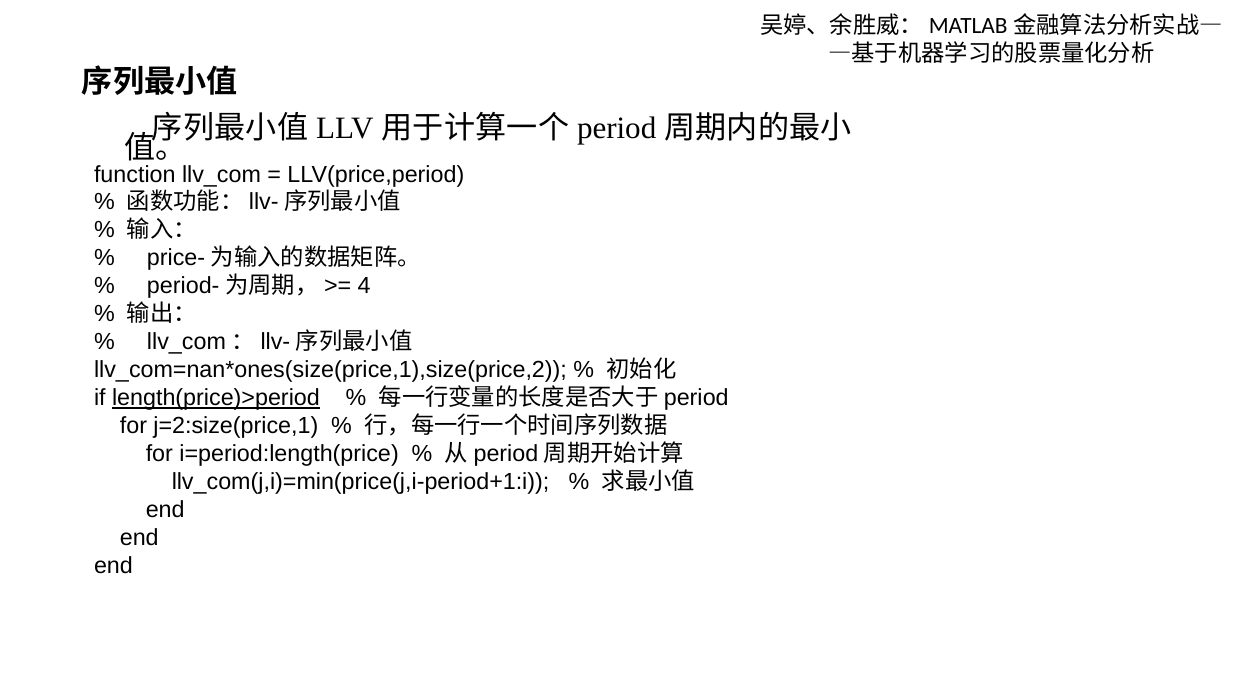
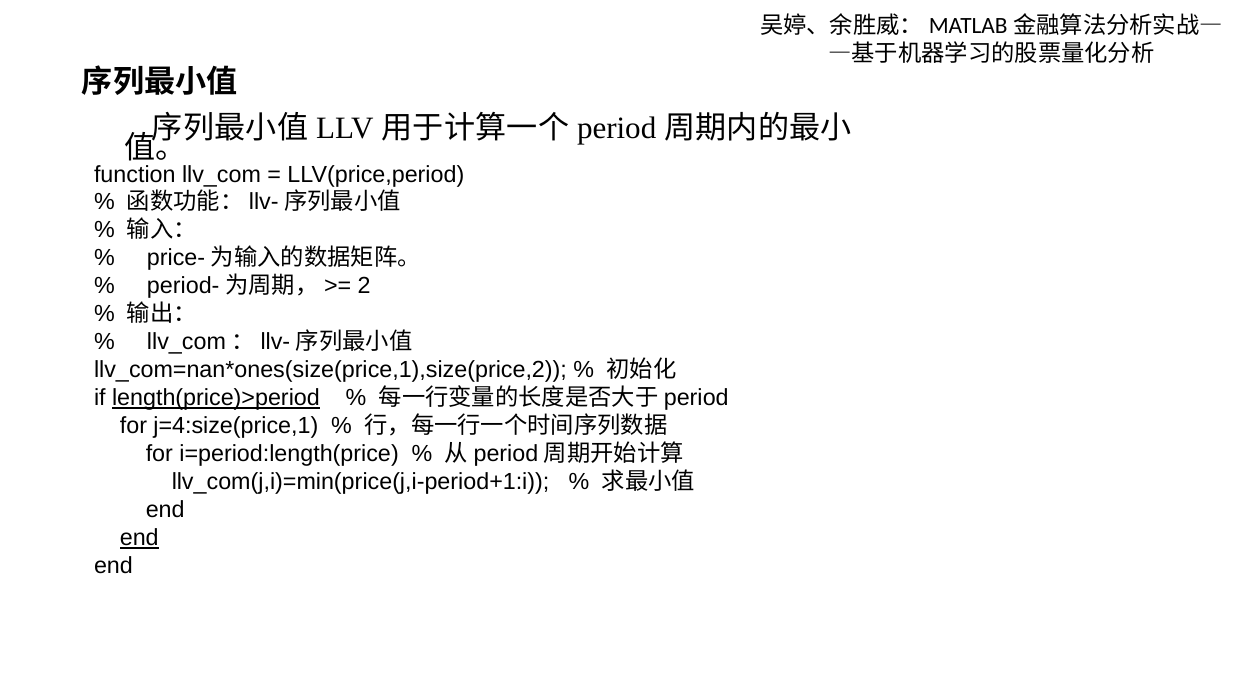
4: 4 -> 2
j=2:size(price,1: j=2:size(price,1 -> j=4:size(price,1
end at (139, 538) underline: none -> present
